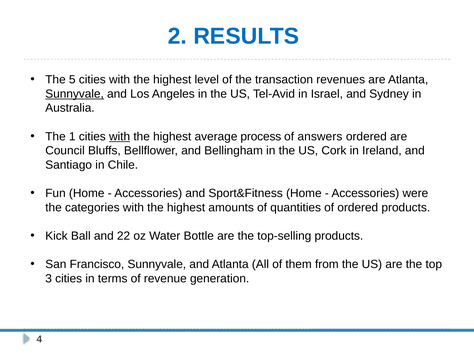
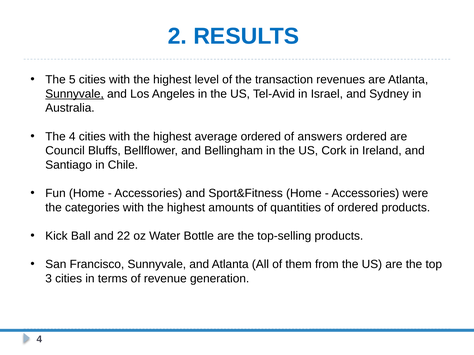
The 1: 1 -> 4
with at (120, 137) underline: present -> none
average process: process -> ordered
